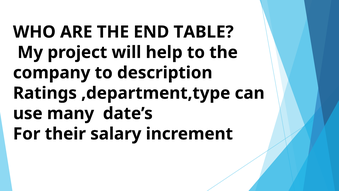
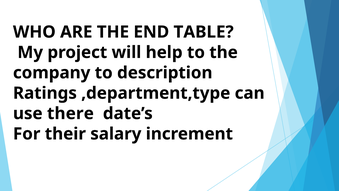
many: many -> there
